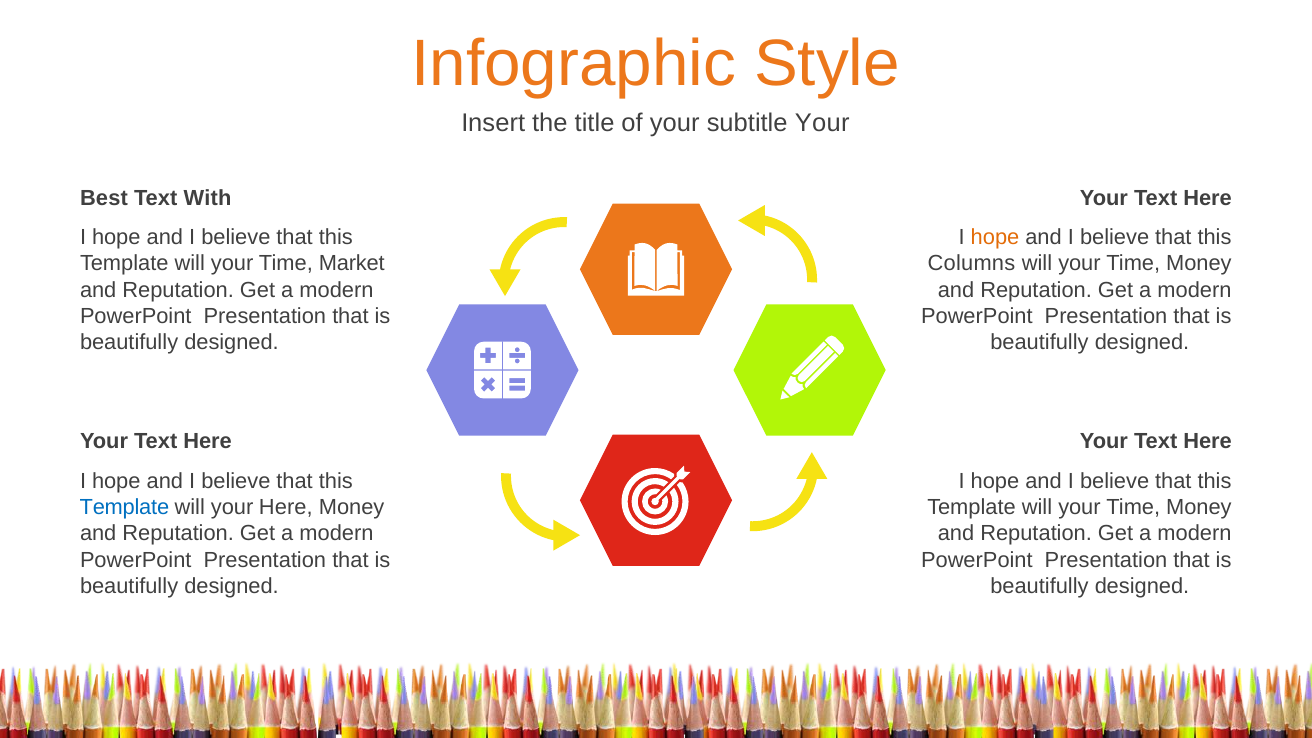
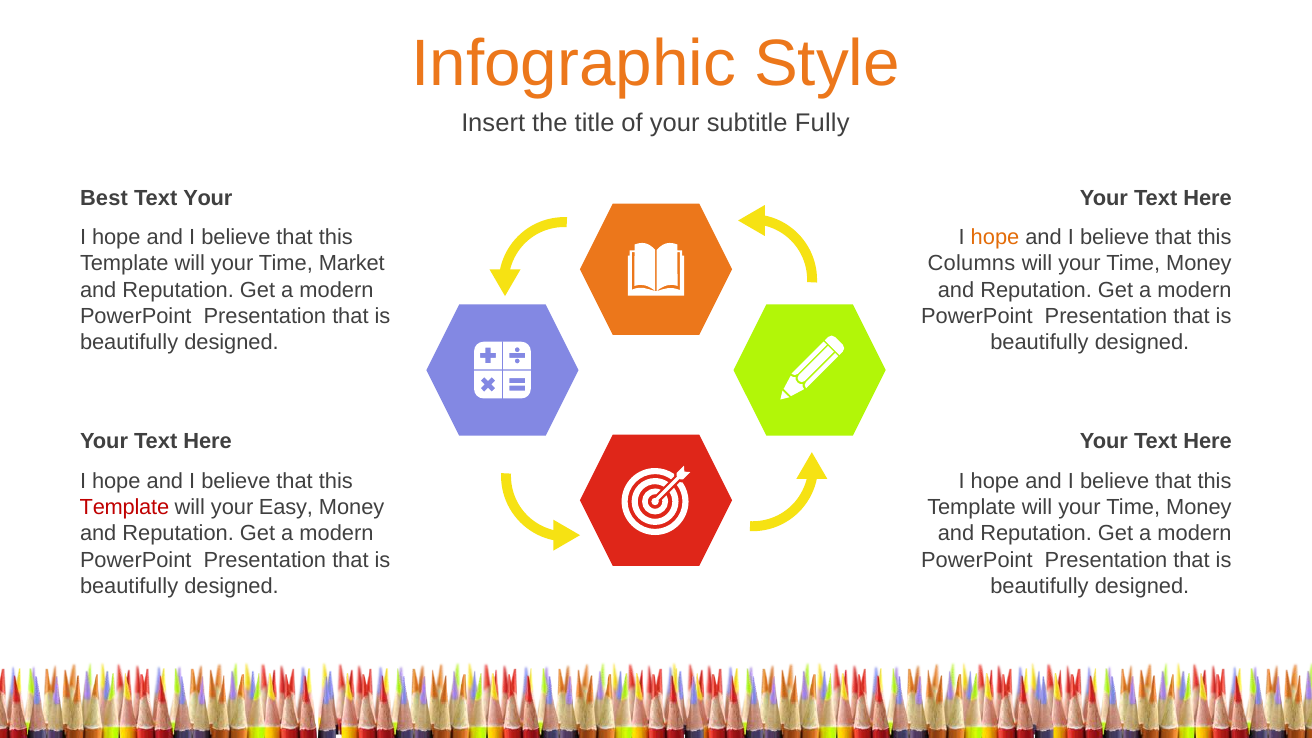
subtitle Your: Your -> Fully
Text With: With -> Your
Template at (124, 507) colour: blue -> red
your Here: Here -> Easy
